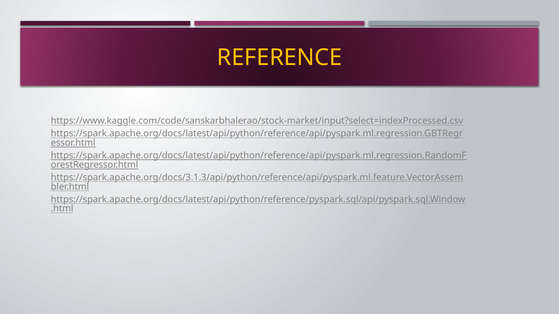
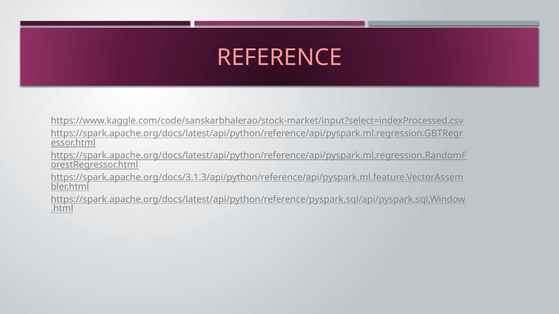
REFERENCE colour: yellow -> pink
